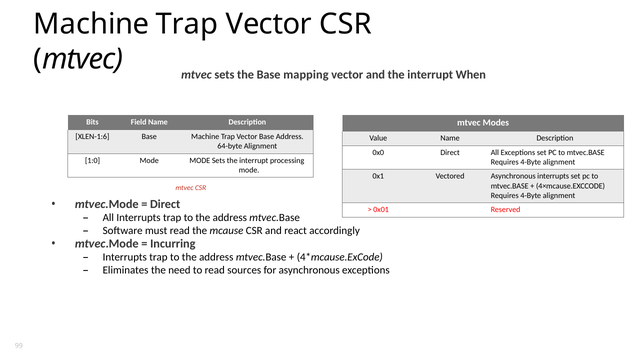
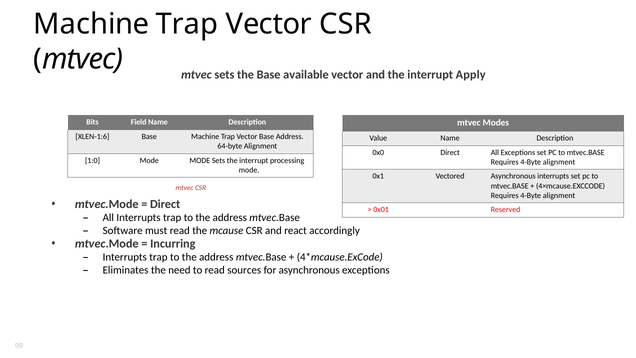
mapping: mapping -> available
When: When -> Apply
